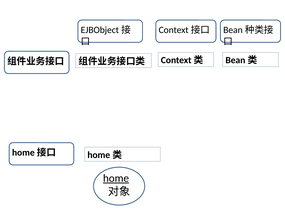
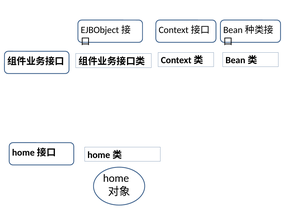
home underline: present -> none
